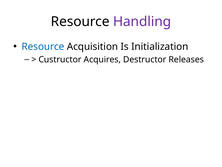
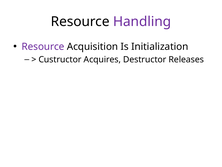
Resource at (43, 47) colour: blue -> purple
